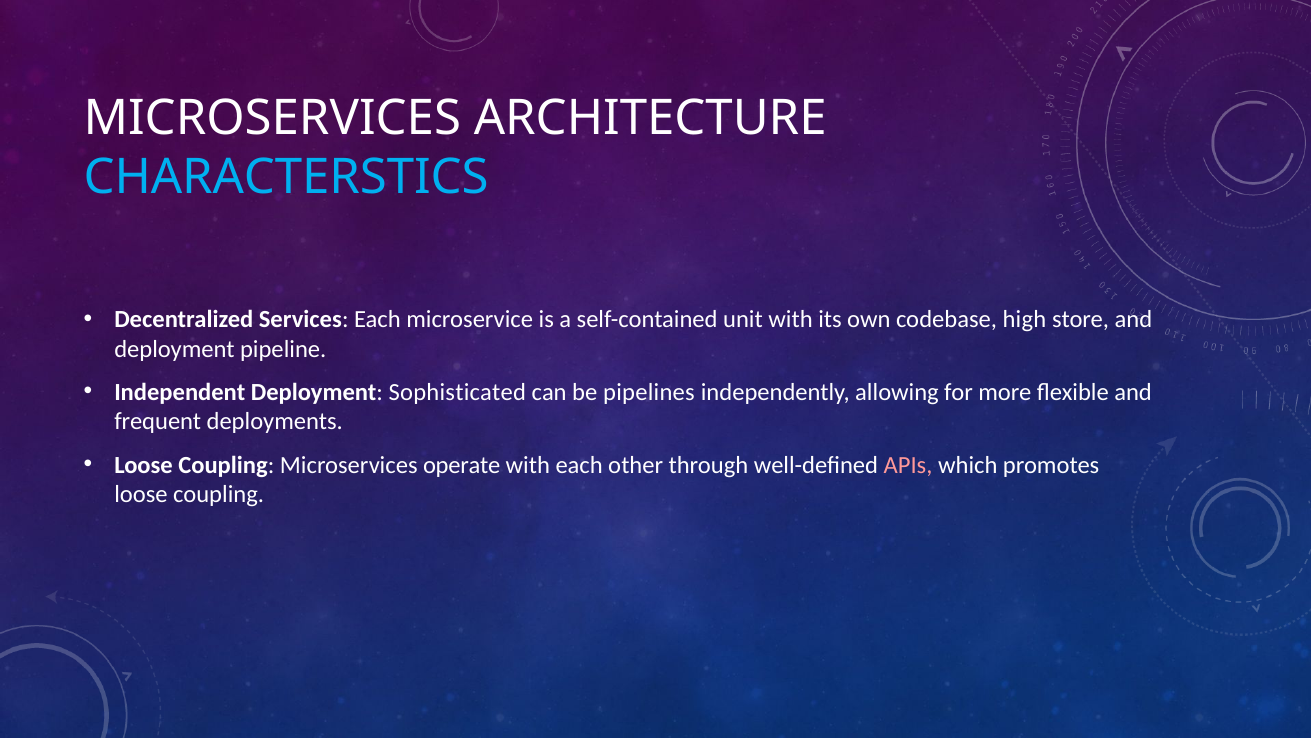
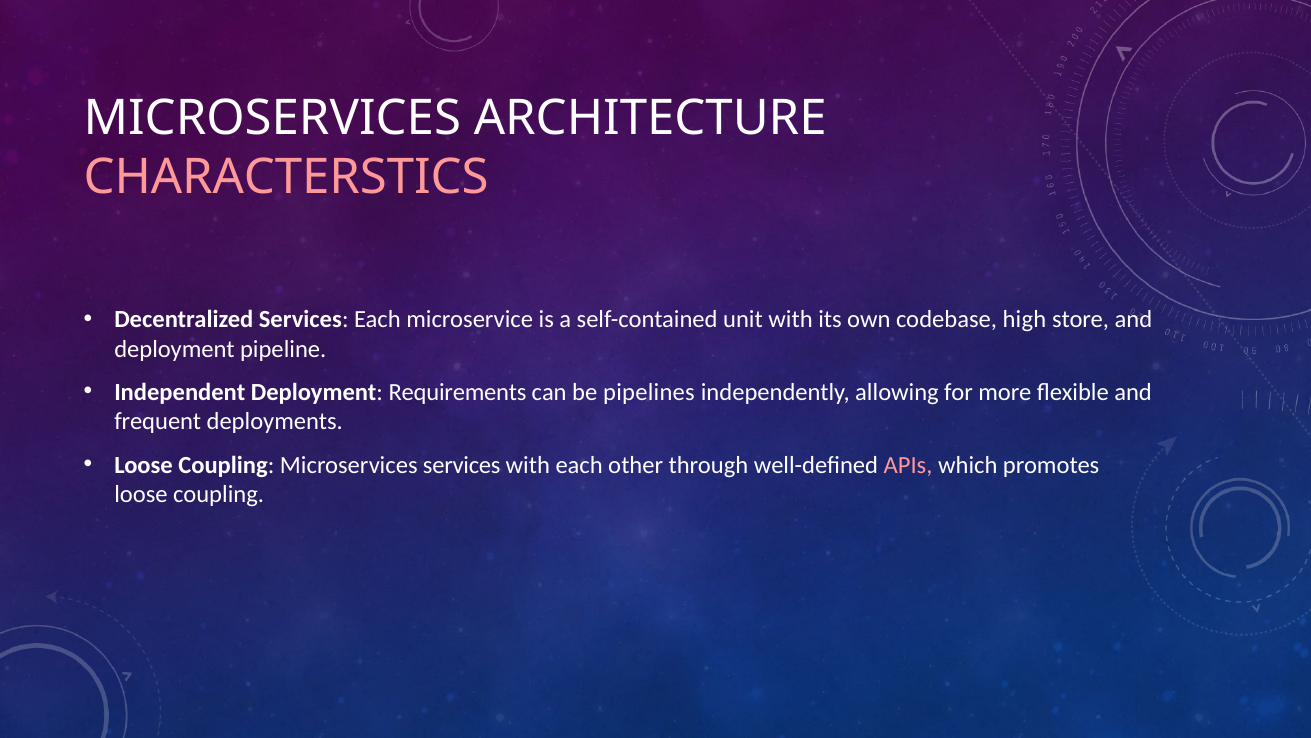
CHARACTERSTICS colour: light blue -> pink
Sophisticated: Sophisticated -> Requirements
Microservices operate: operate -> services
